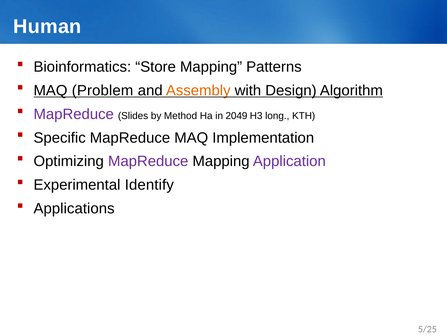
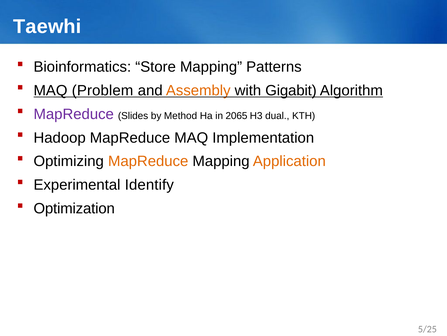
Human: Human -> Taewhi
Design: Design -> Gigabit
2049: 2049 -> 2065
long: long -> dual
Specific: Specific -> Hadoop
MapReduce at (148, 161) colour: purple -> orange
Application colour: purple -> orange
Applications: Applications -> Optimization
